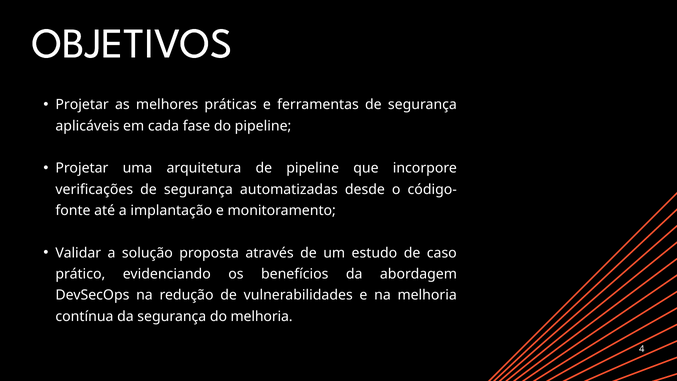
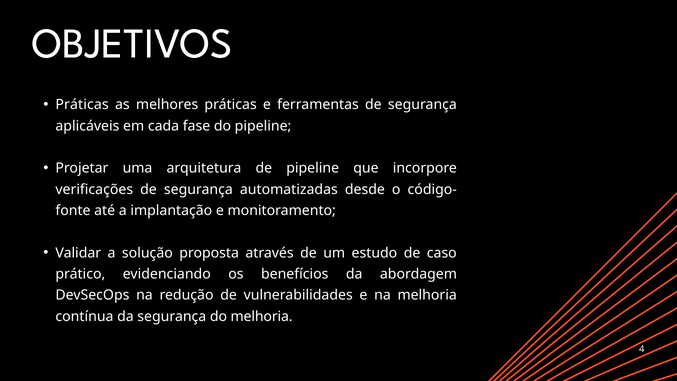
Projetar at (82, 105): Projetar -> Práticas
